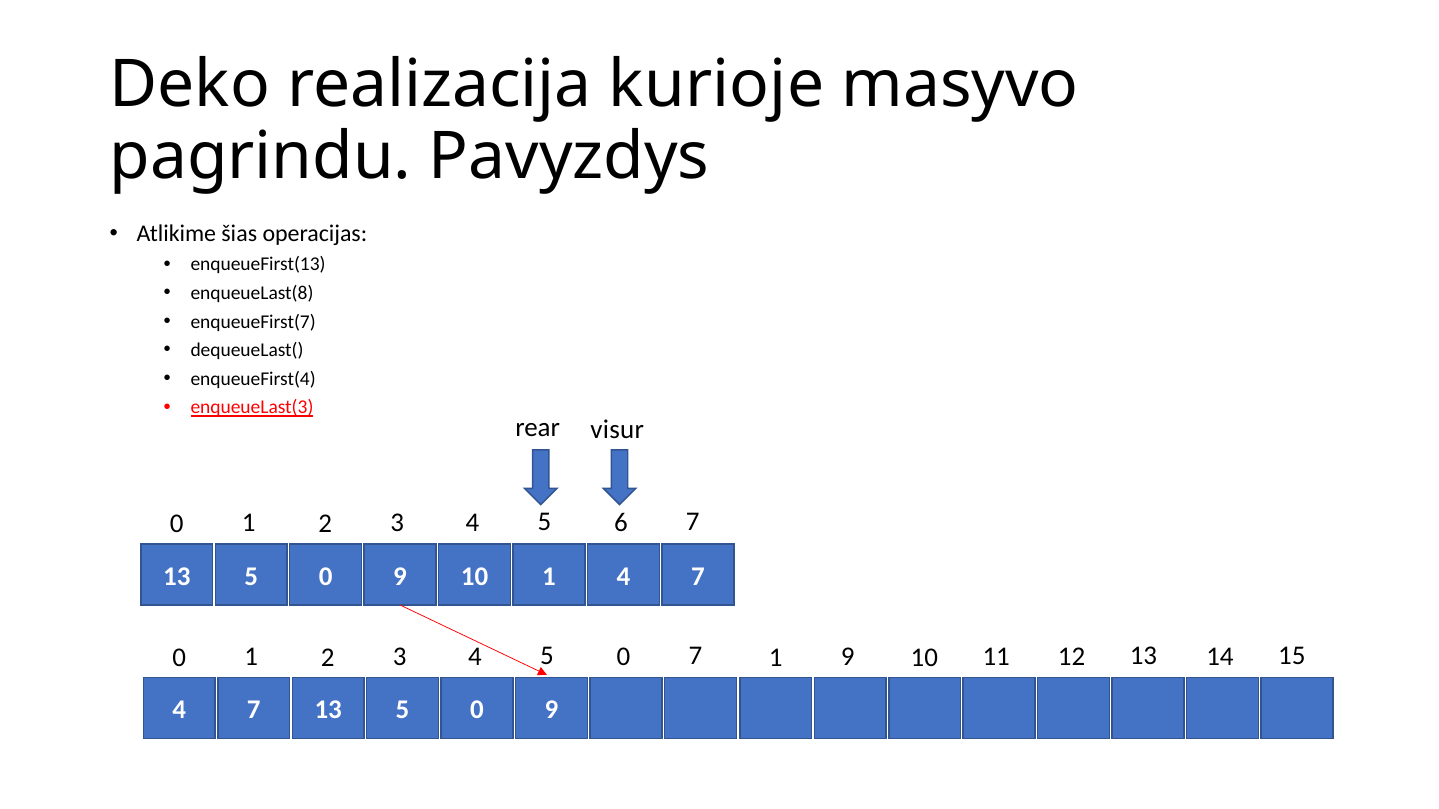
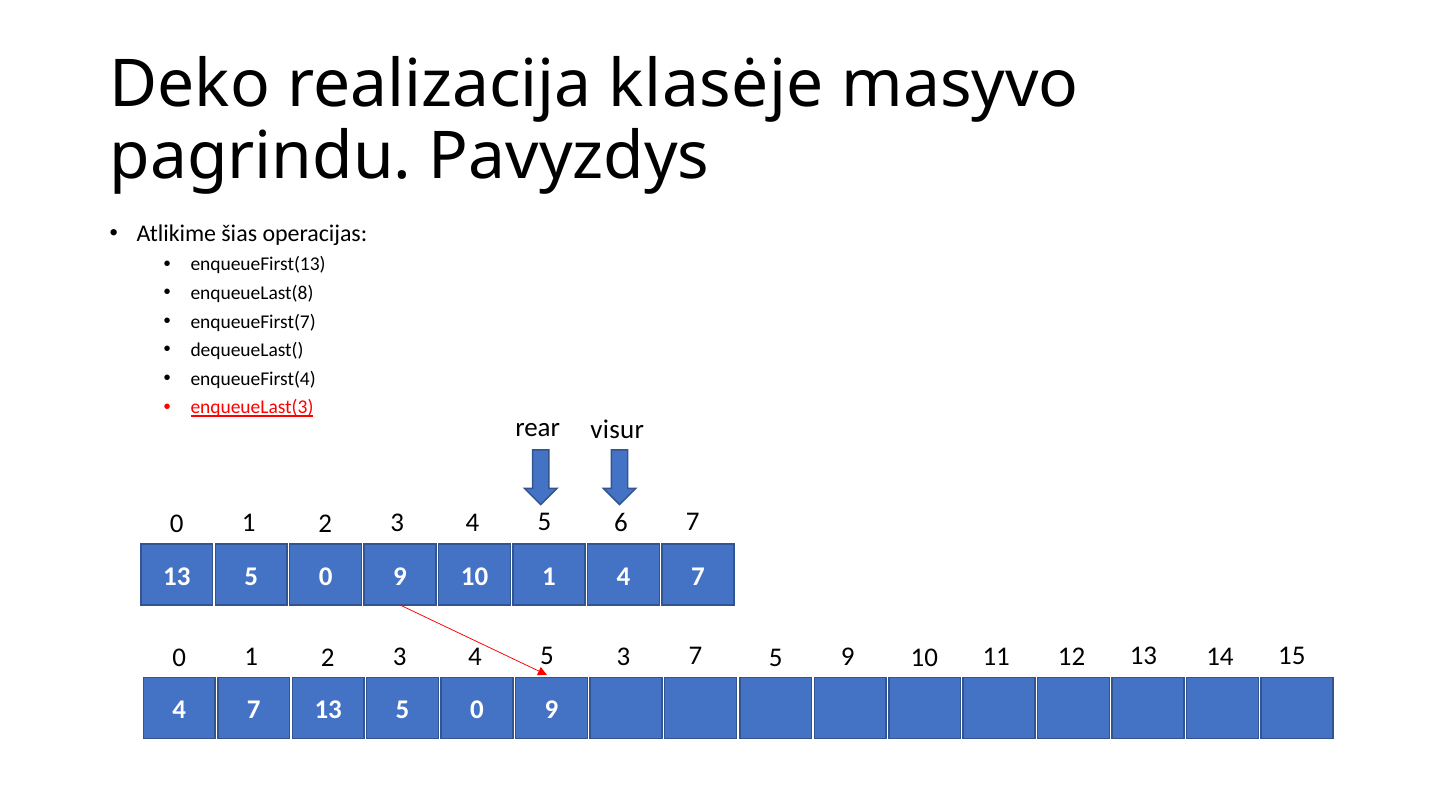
kurioje: kurioje -> klasėje
4 5 0: 0 -> 3
7 1: 1 -> 5
